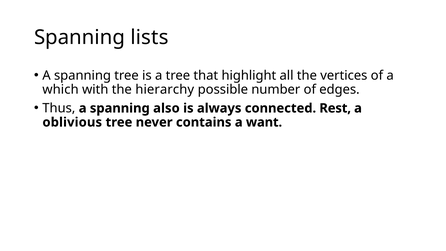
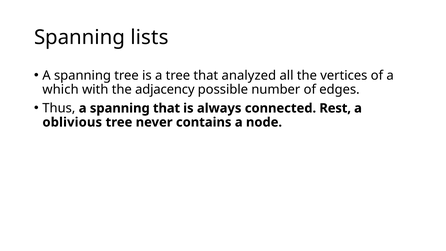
highlight: highlight -> analyzed
hierarchy: hierarchy -> adjacency
spanning also: also -> that
want: want -> node
